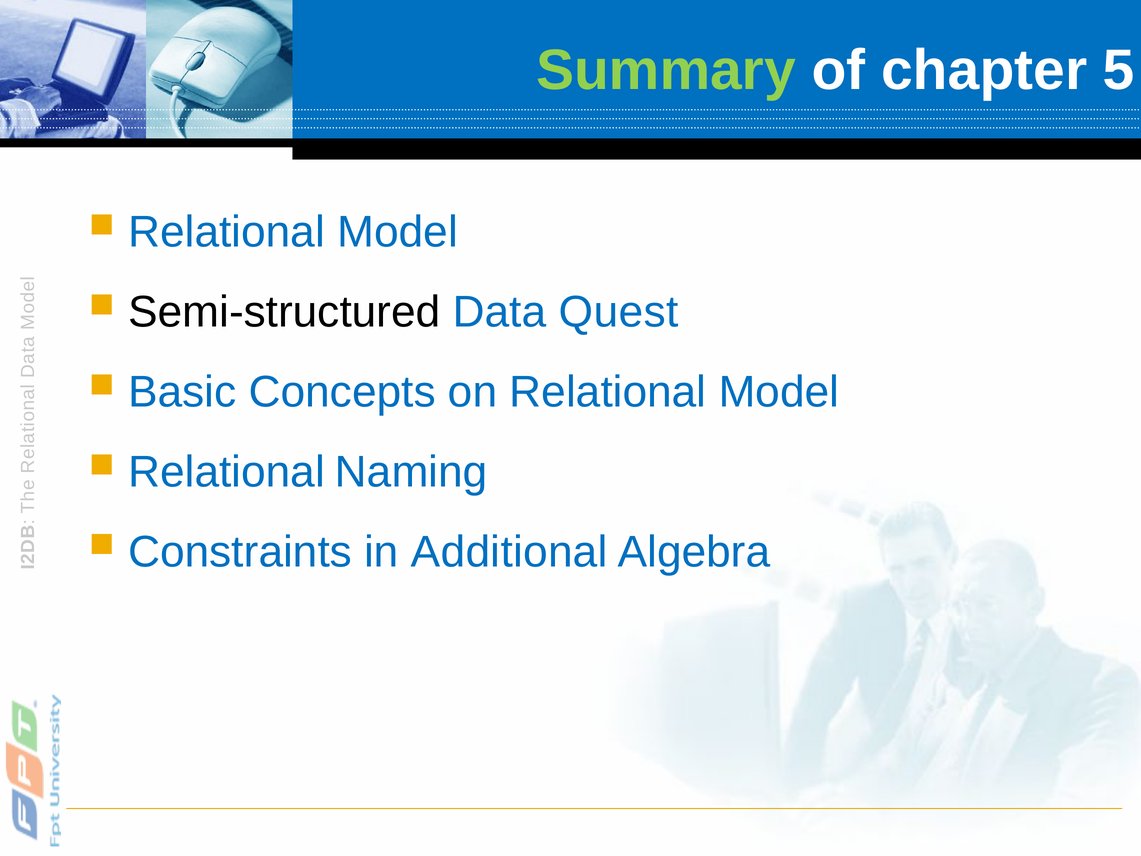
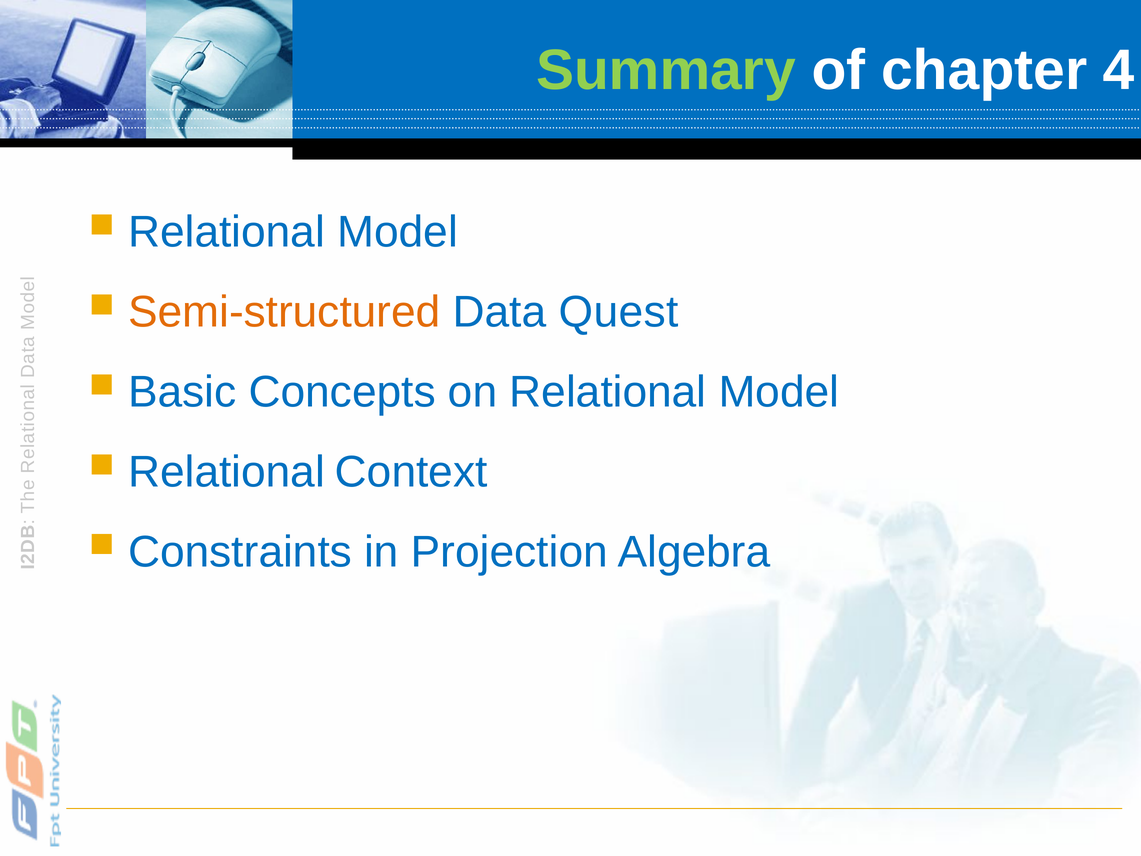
5: 5 -> 4
Semi-structured colour: black -> orange
Naming: Naming -> Context
Additional: Additional -> Projection
